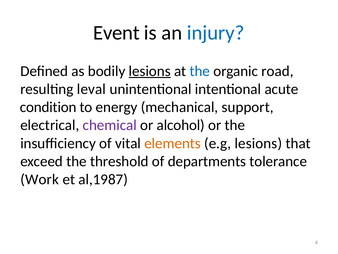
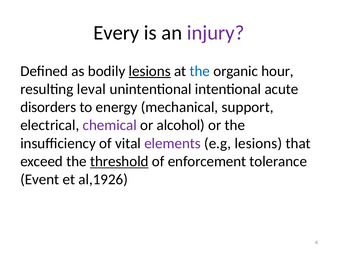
Event: Event -> Every
injury colour: blue -> purple
road: road -> hour
condition: condition -> disorders
elements colour: orange -> purple
threshold underline: none -> present
departments: departments -> enforcement
Work: Work -> Event
al,1987: al,1987 -> al,1926
